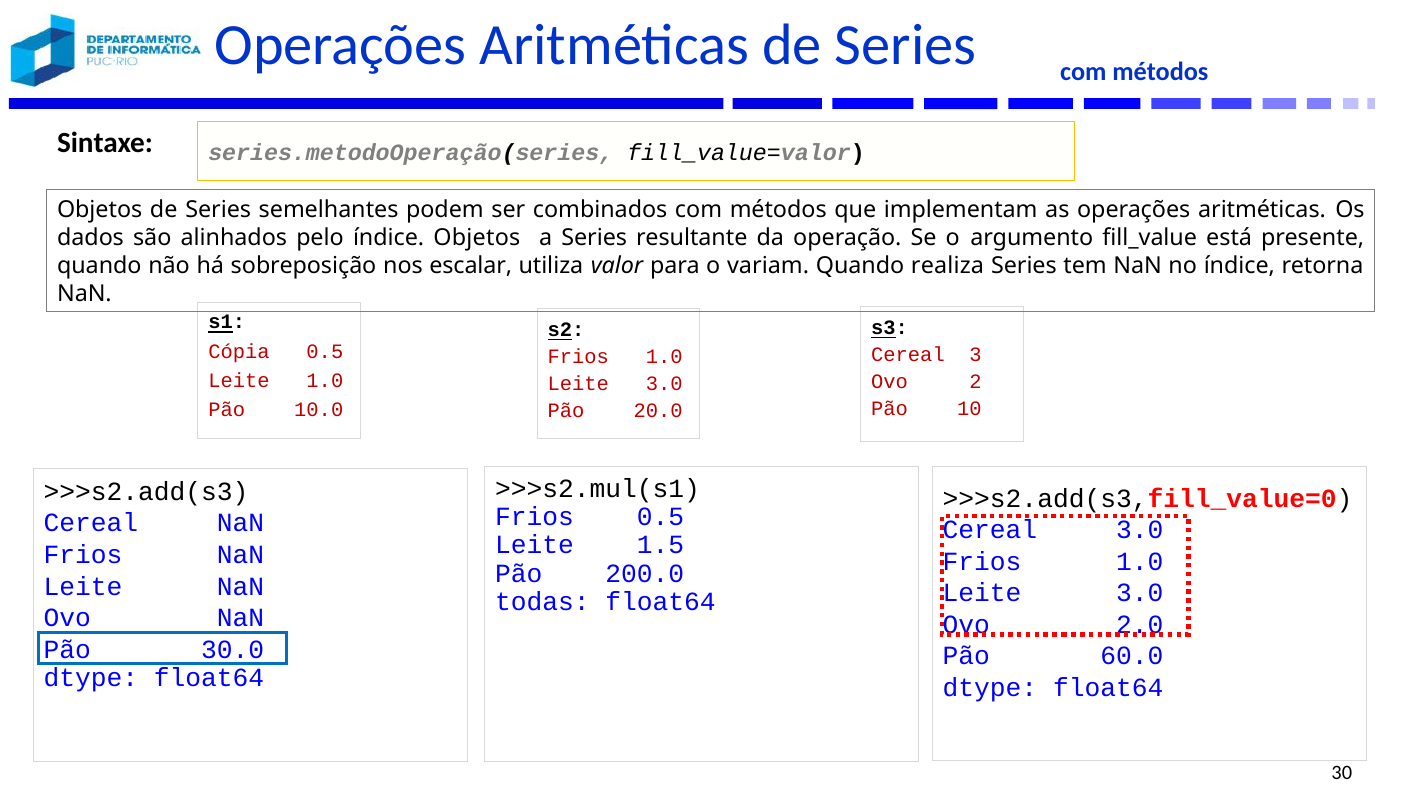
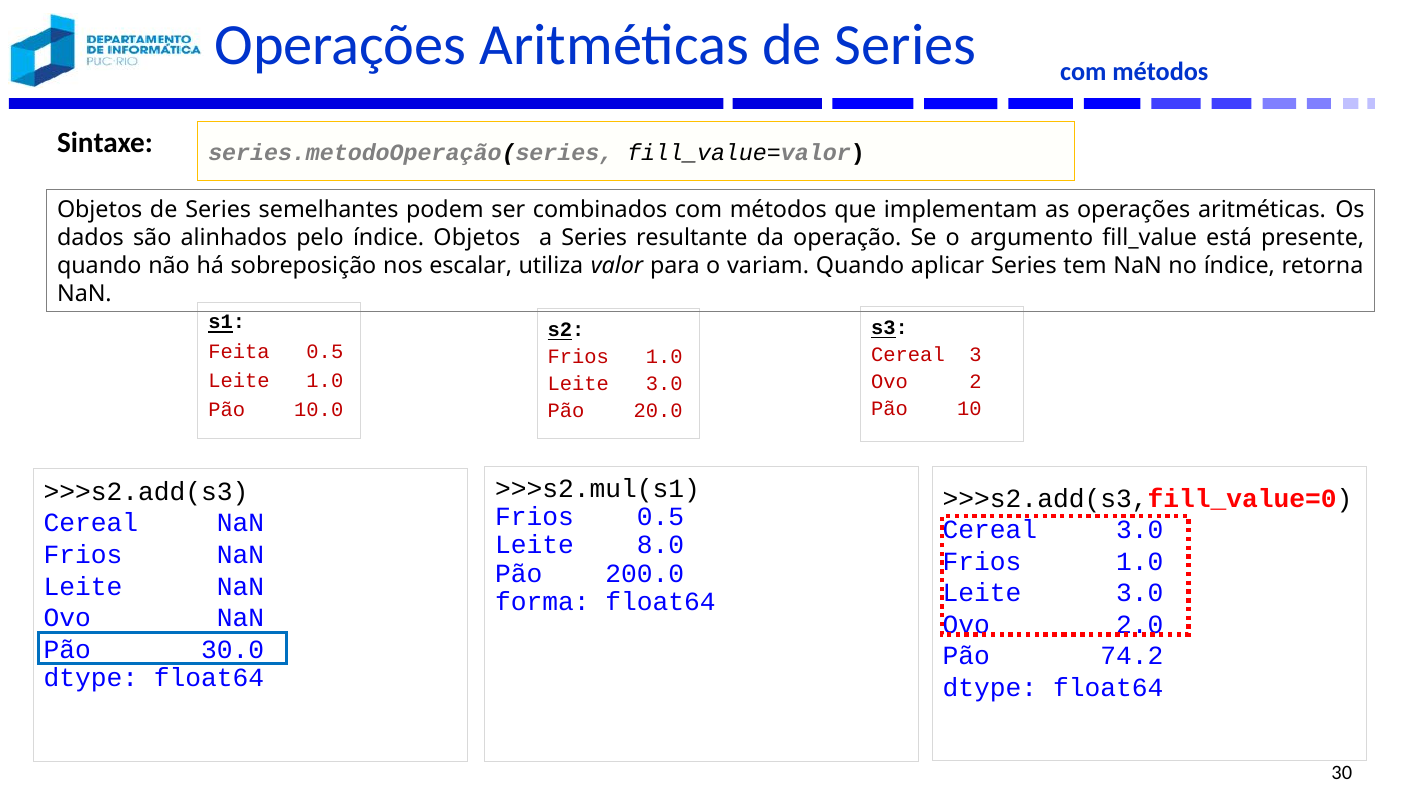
realiza: realiza -> aplicar
Cópia: Cópia -> Feita
1.5: 1.5 -> 8.0
todas: todas -> forma
60.0: 60.0 -> 74.2
